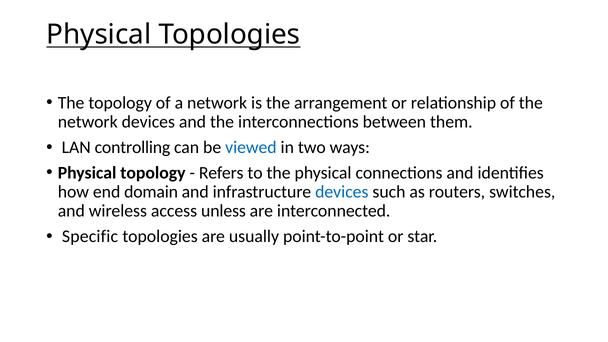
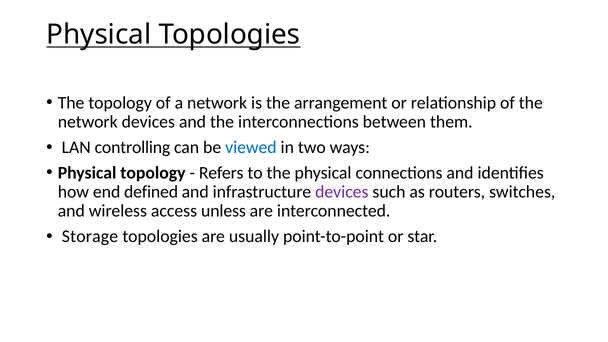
domain: domain -> defined
devices at (342, 192) colour: blue -> purple
Specific: Specific -> Storage
